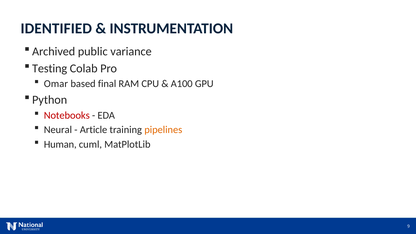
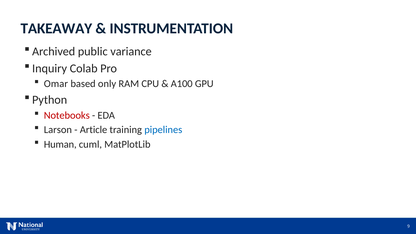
IDENTIFIED: IDENTIFIED -> TAKEAWAY
Testing: Testing -> Inquiry
final: final -> only
Neural: Neural -> Larson
pipelines colour: orange -> blue
